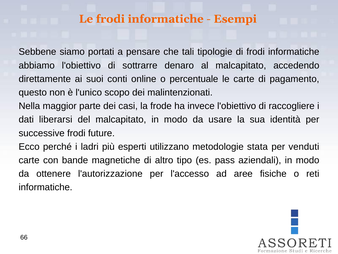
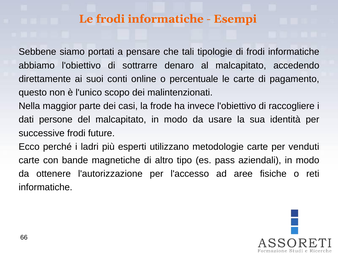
liberarsi: liberarsi -> persone
metodologie stata: stata -> carte
